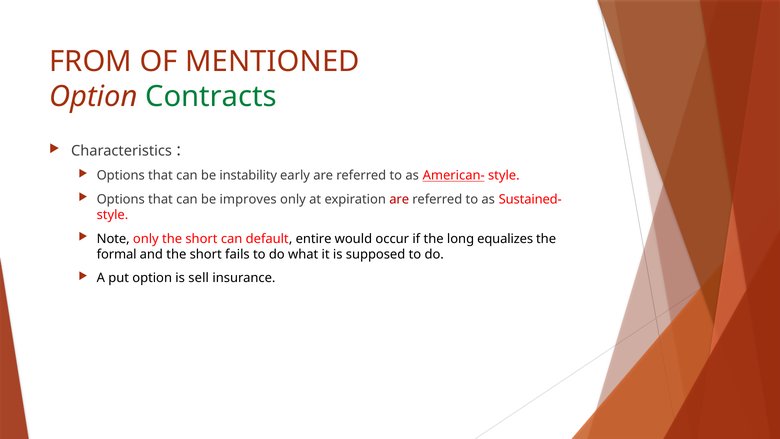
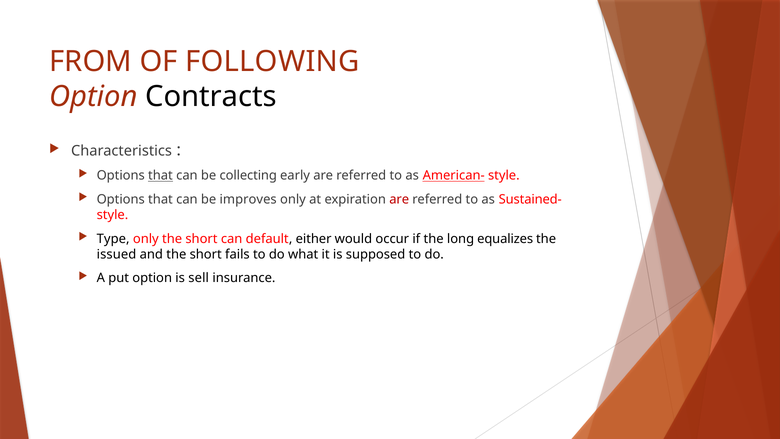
MENTIONED: MENTIONED -> FOLLOWING
Contracts colour: green -> black
that at (160, 176) underline: none -> present
instability: instability -> collecting
Note: Note -> Type
entire: entire -> either
formal: formal -> issued
